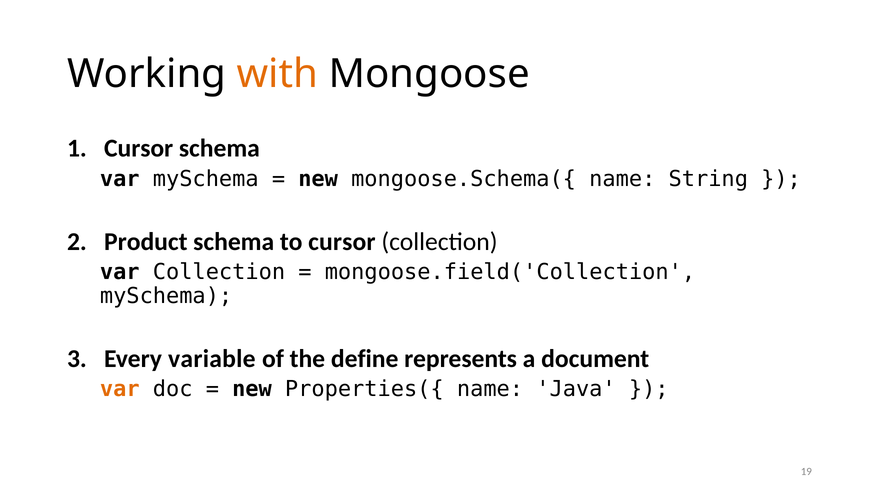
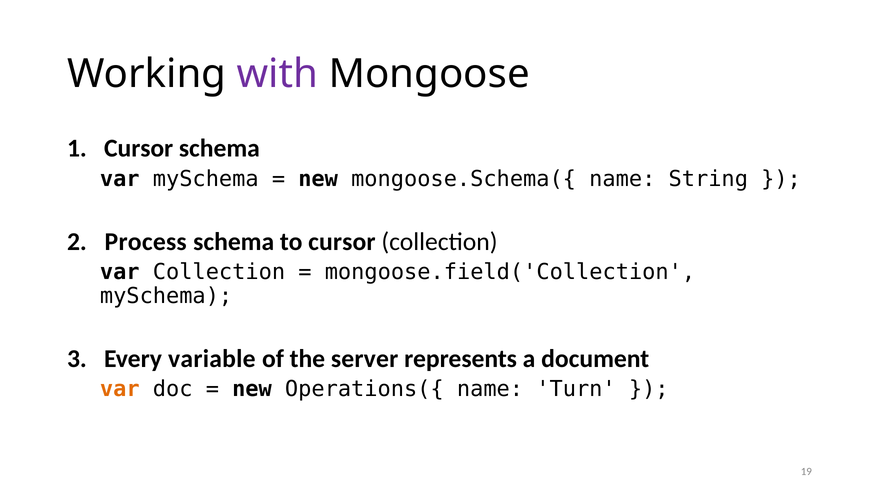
with colour: orange -> purple
Product: Product -> Process
define: define -> server
Properties({: Properties({ -> Operations({
Java: Java -> Turn
